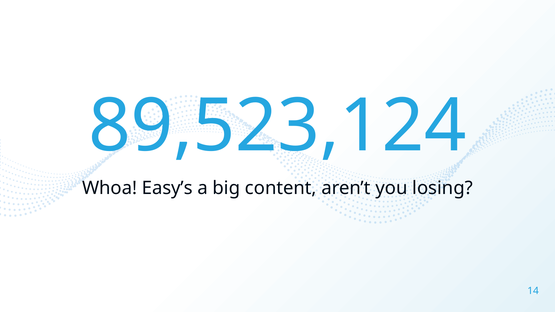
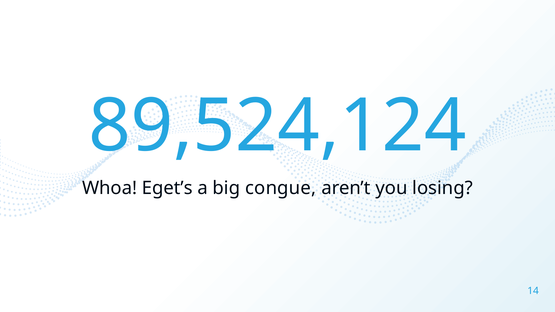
89,523,124: 89,523,124 -> 89,524,124
Easy’s: Easy’s -> Eget’s
content: content -> congue
